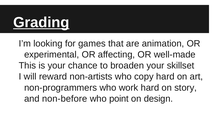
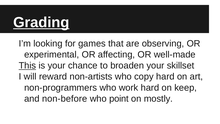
animation: animation -> observing
This underline: none -> present
story: story -> keep
design: design -> mostly
